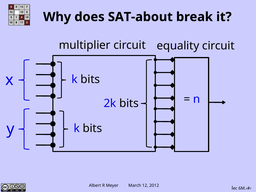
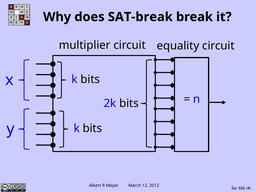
SAT-about: SAT-about -> SAT-break
